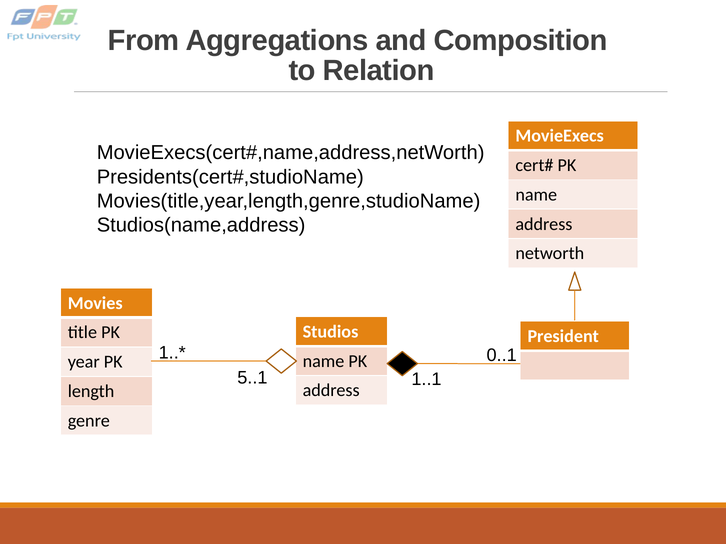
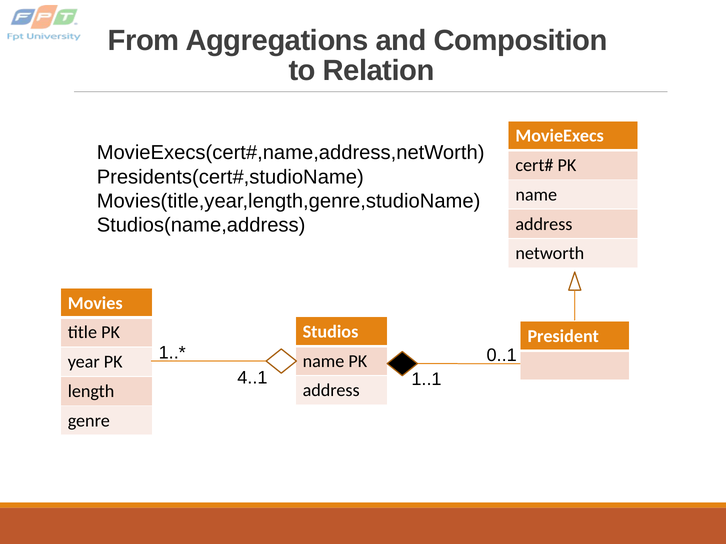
5..1: 5..1 -> 4..1
